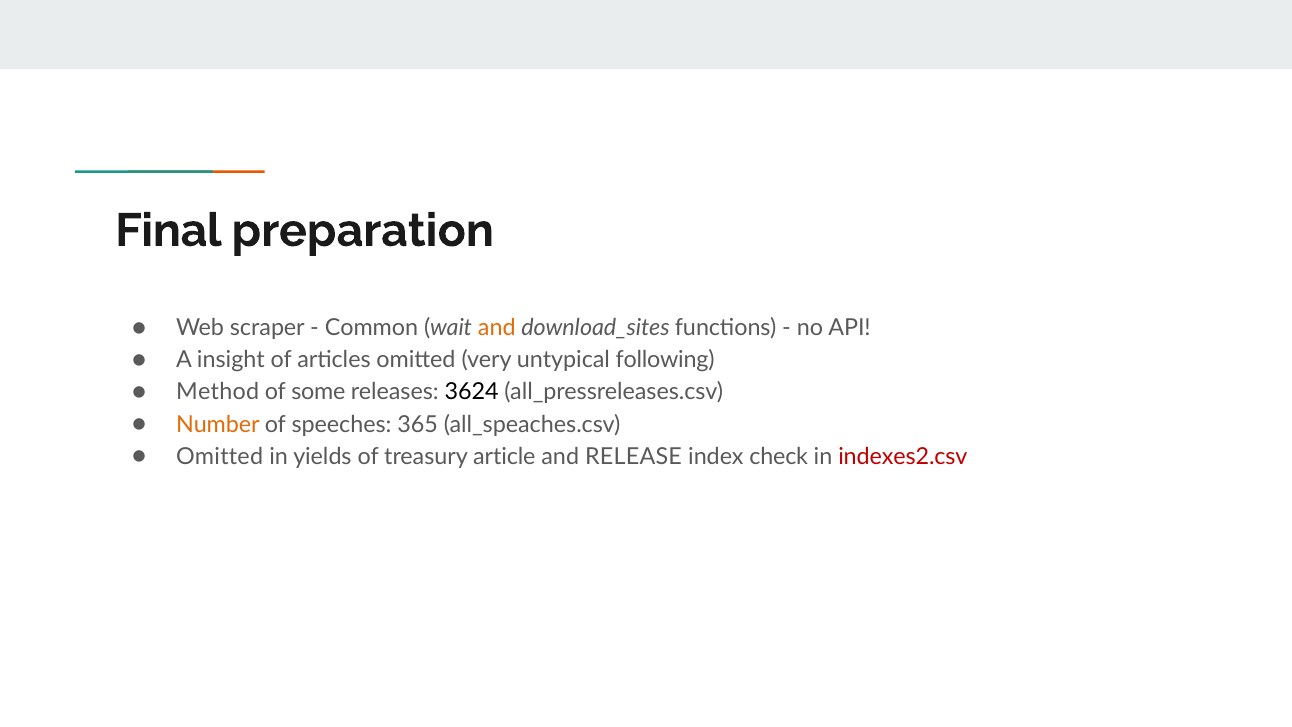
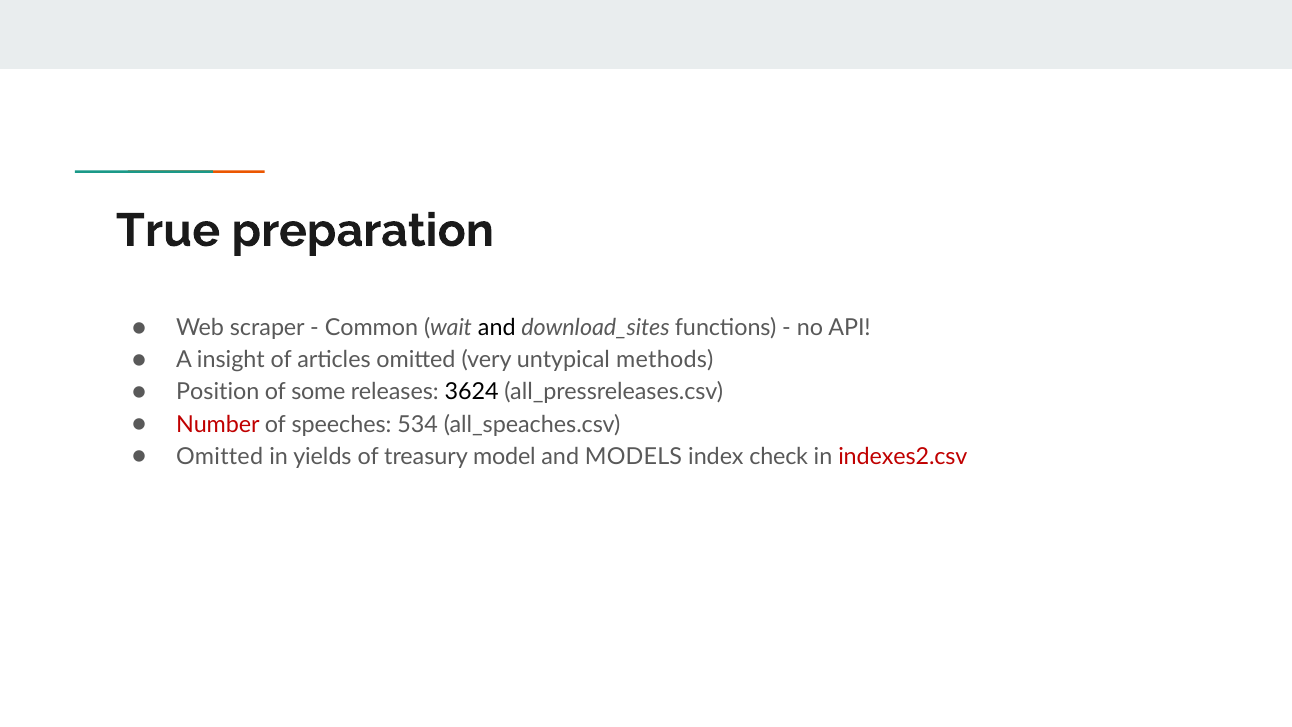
Final: Final -> True
and at (497, 328) colour: orange -> black
following: following -> methods
Method: Method -> Position
Number colour: orange -> red
365: 365 -> 534
article: article -> model
RELEASE: RELEASE -> MODELS
